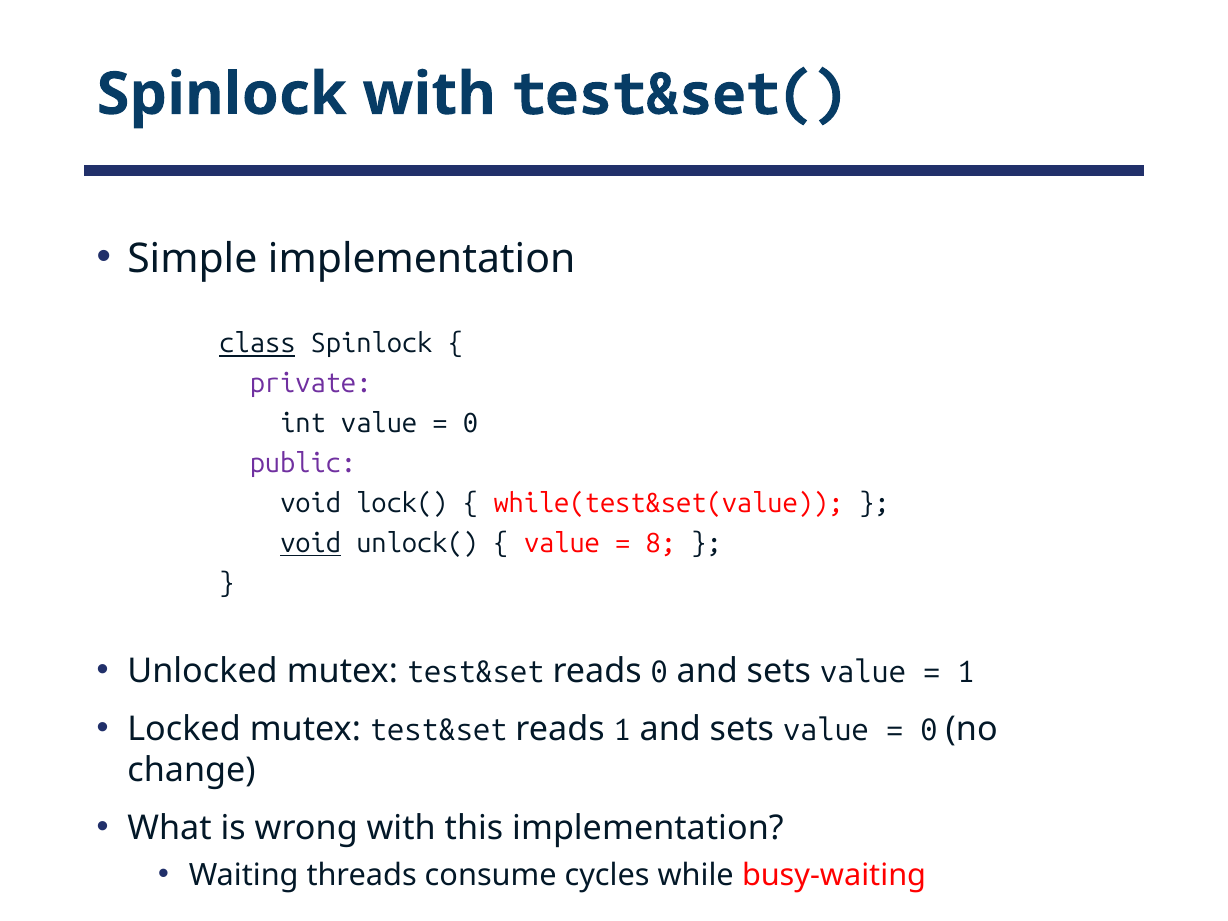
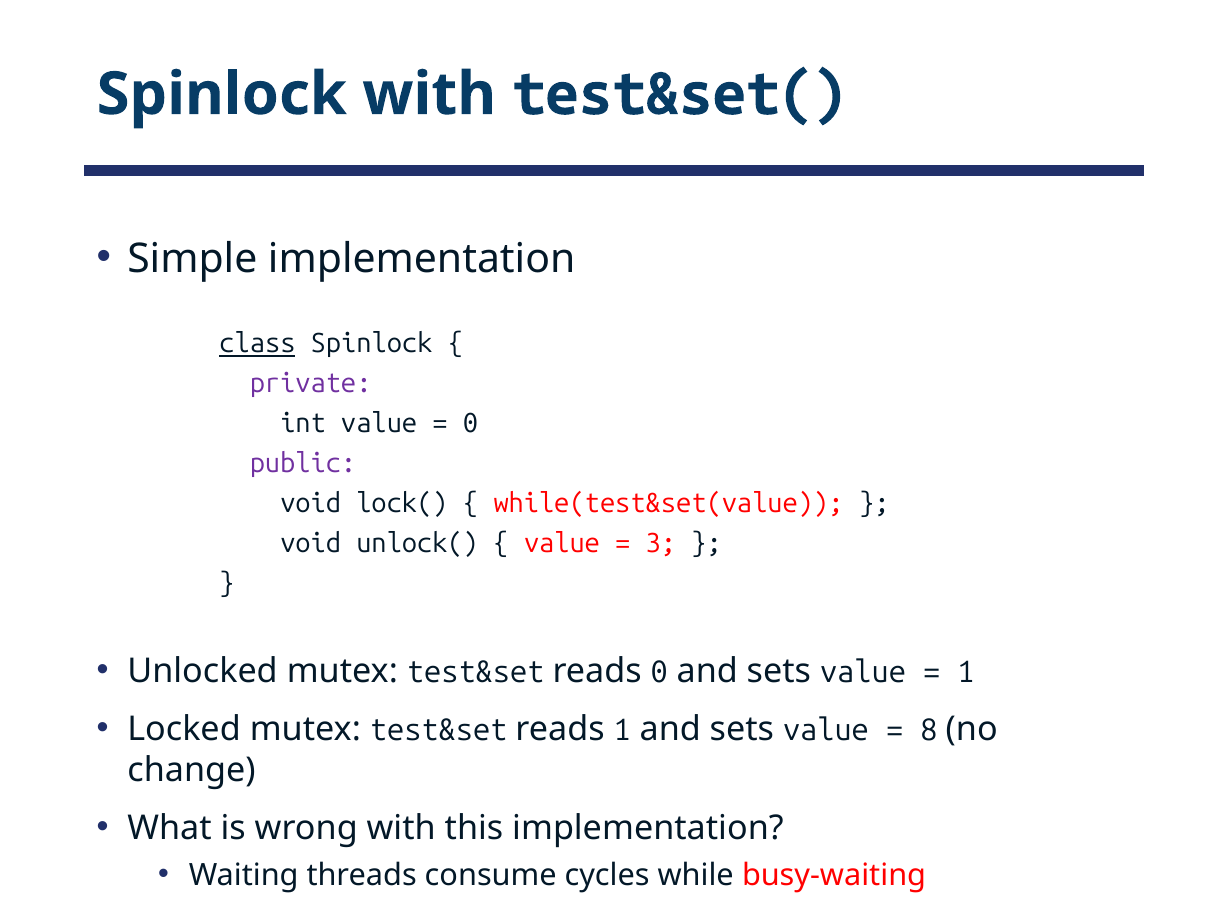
void at (311, 544) underline: present -> none
8: 8 -> 3
0 at (929, 730): 0 -> 8
